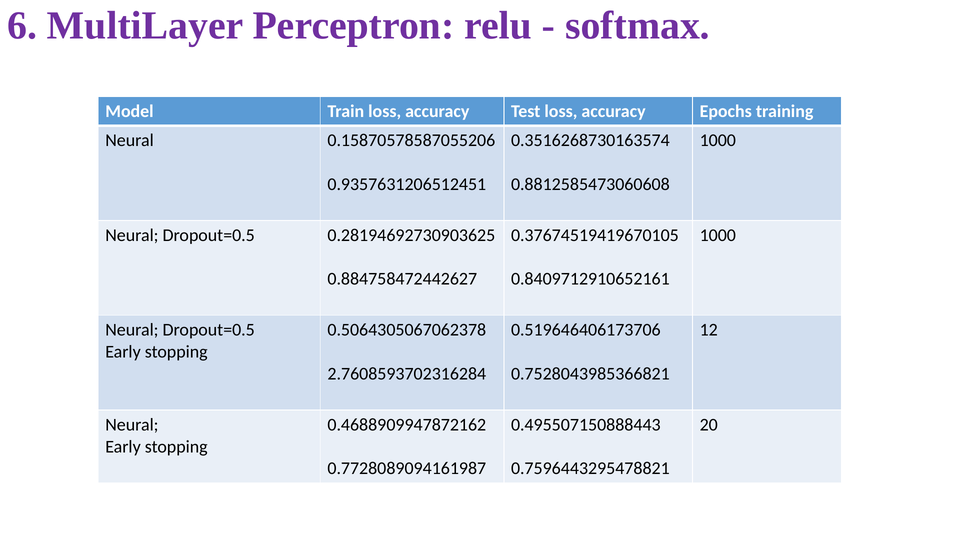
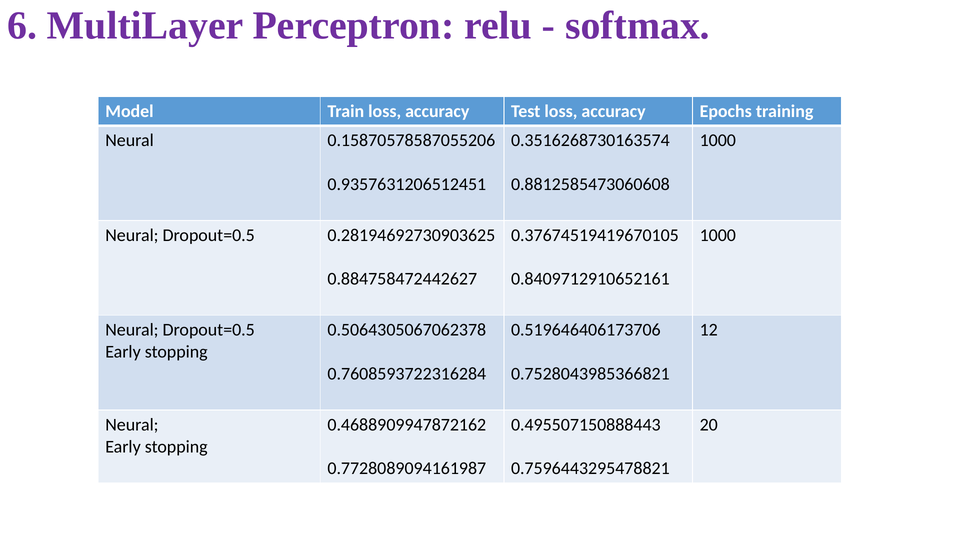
2.7608593702316284: 2.7608593702316284 -> 0.7608593722316284
